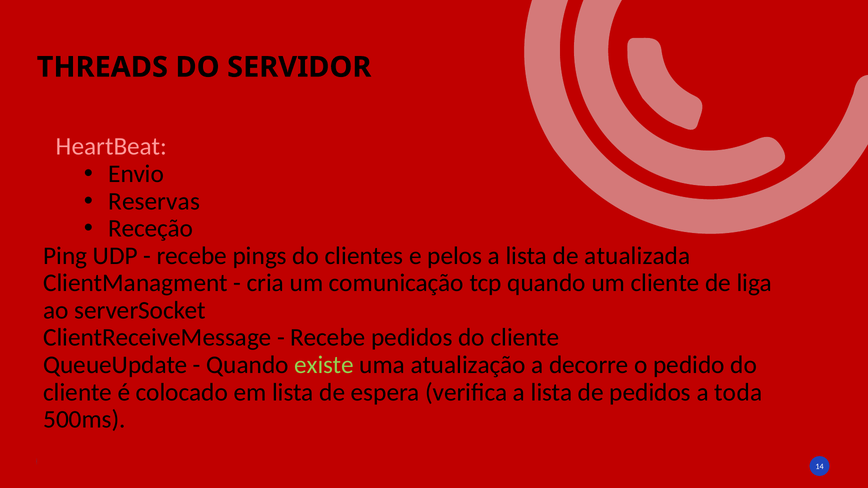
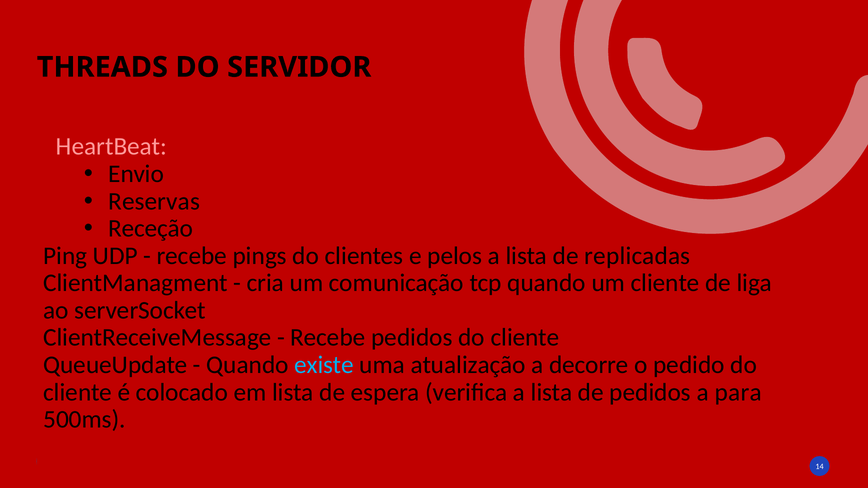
atualizada: atualizada -> replicadas
existe colour: light green -> light blue
toda: toda -> para
